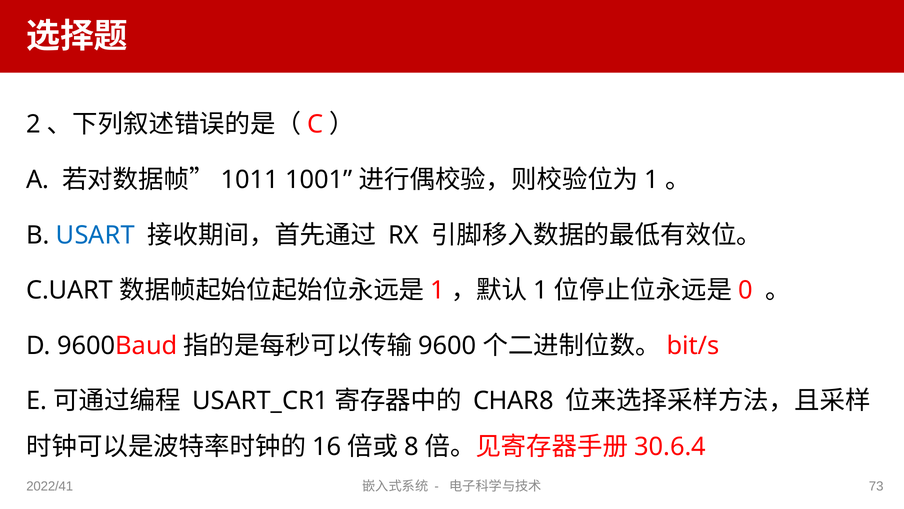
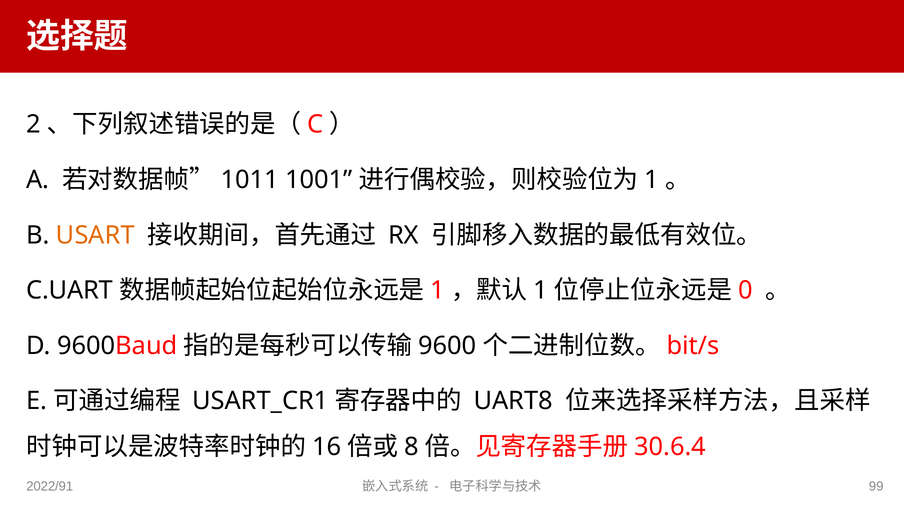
USART colour: blue -> orange
CHAR8: CHAR8 -> UART8
2022/41: 2022/41 -> 2022/91
73: 73 -> 99
